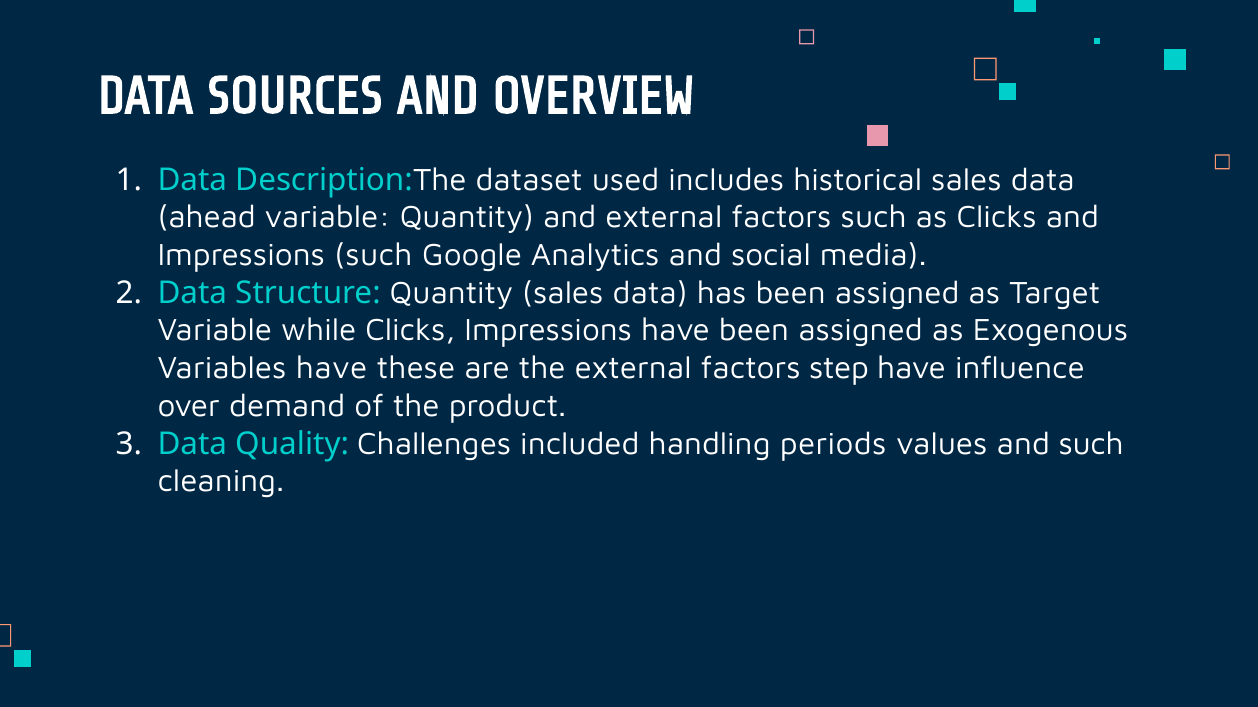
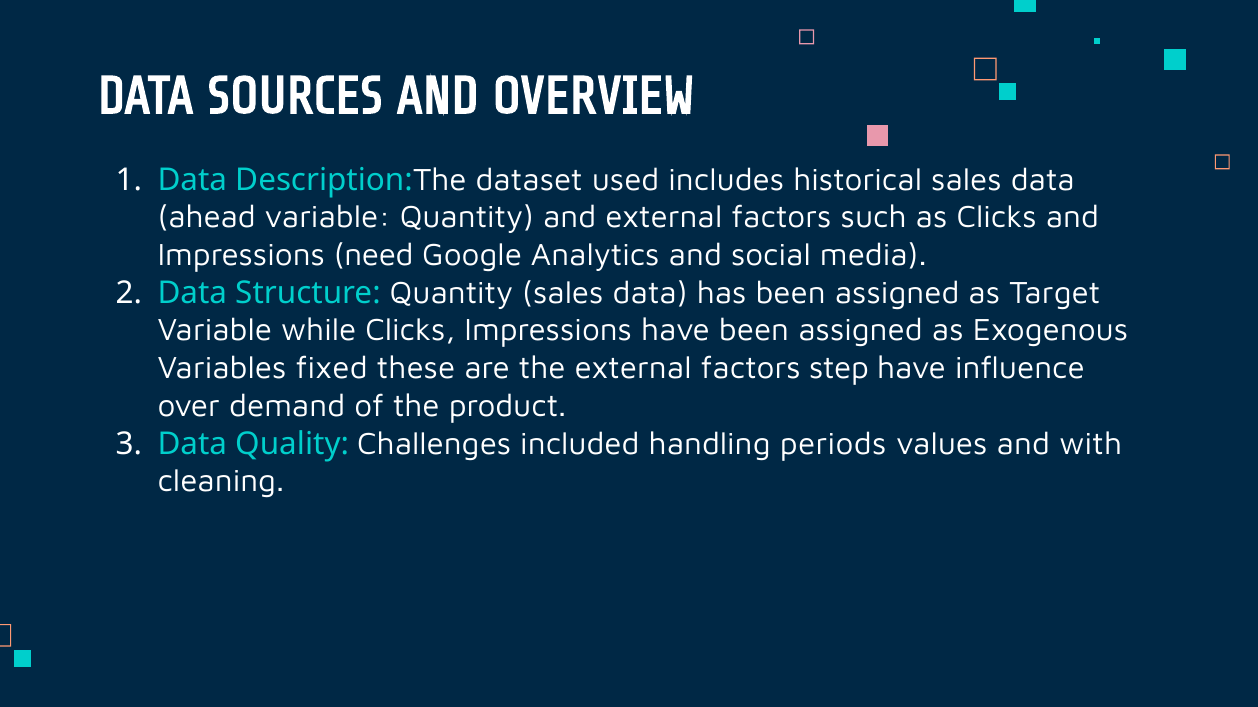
Impressions such: such -> need
Variables have: have -> fixed
and such: such -> with
